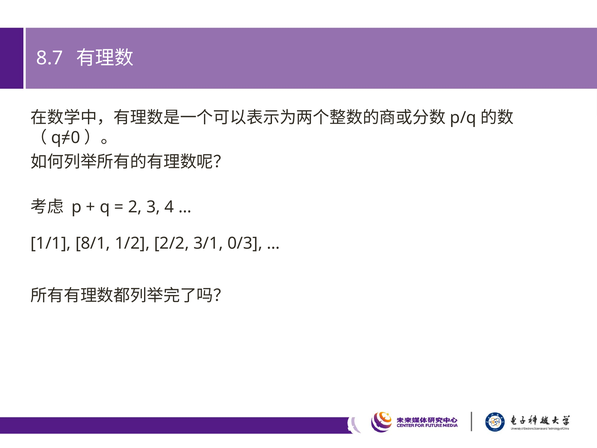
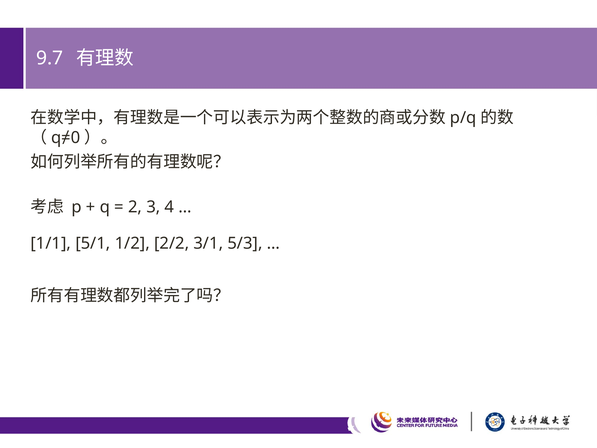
8.7: 8.7 -> 9.7
8/1: 8/1 -> 5/1
0/3: 0/3 -> 5/3
